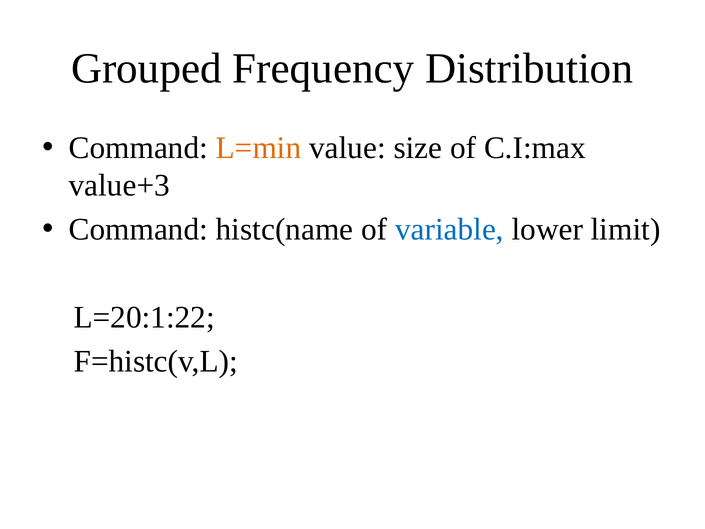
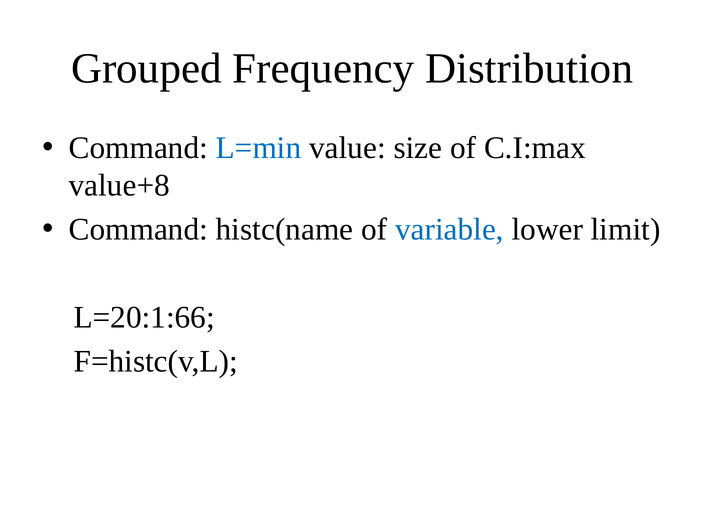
L=min colour: orange -> blue
value+3: value+3 -> value+8
L=20:1:22: L=20:1:22 -> L=20:1:66
